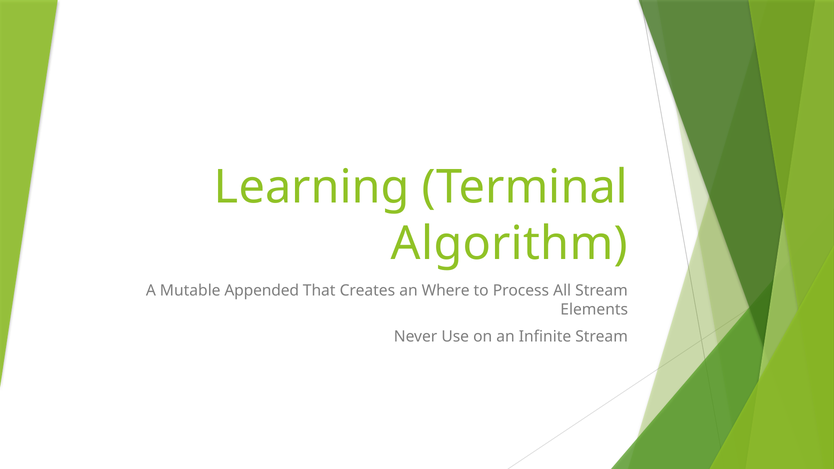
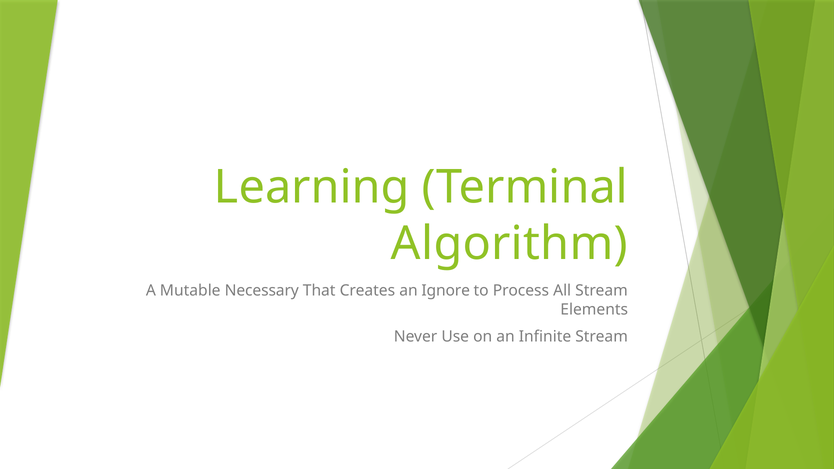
Appended: Appended -> Necessary
Where: Where -> Ignore
